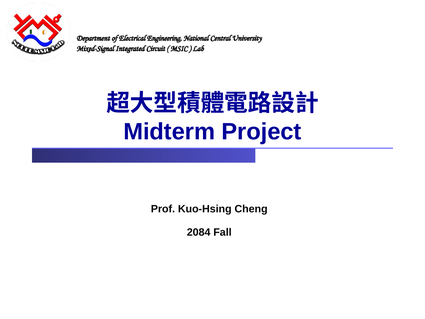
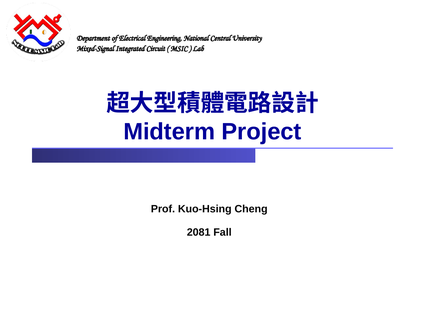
2084: 2084 -> 2081
